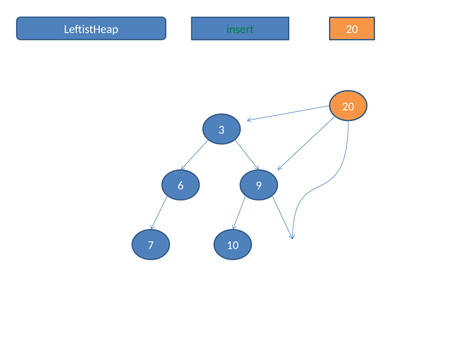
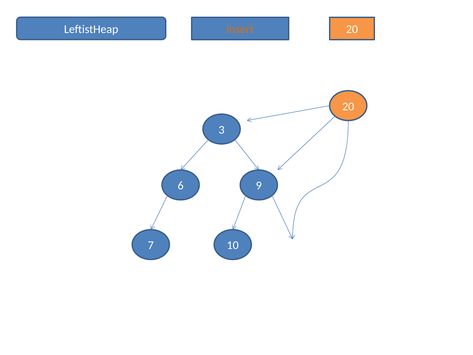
insert colour: green -> orange
